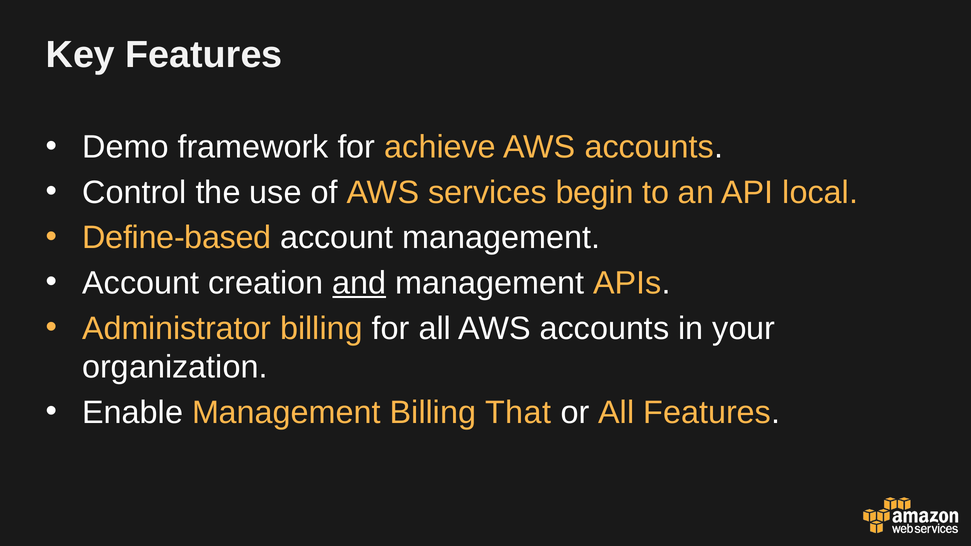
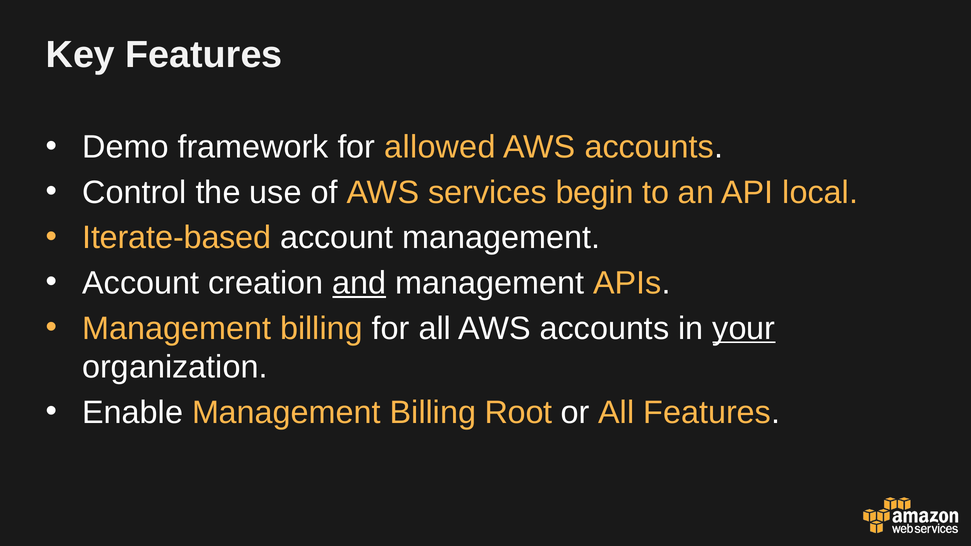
achieve: achieve -> allowed
Define-based: Define-based -> Iterate-based
Administrator at (177, 328): Administrator -> Management
your underline: none -> present
That: That -> Root
